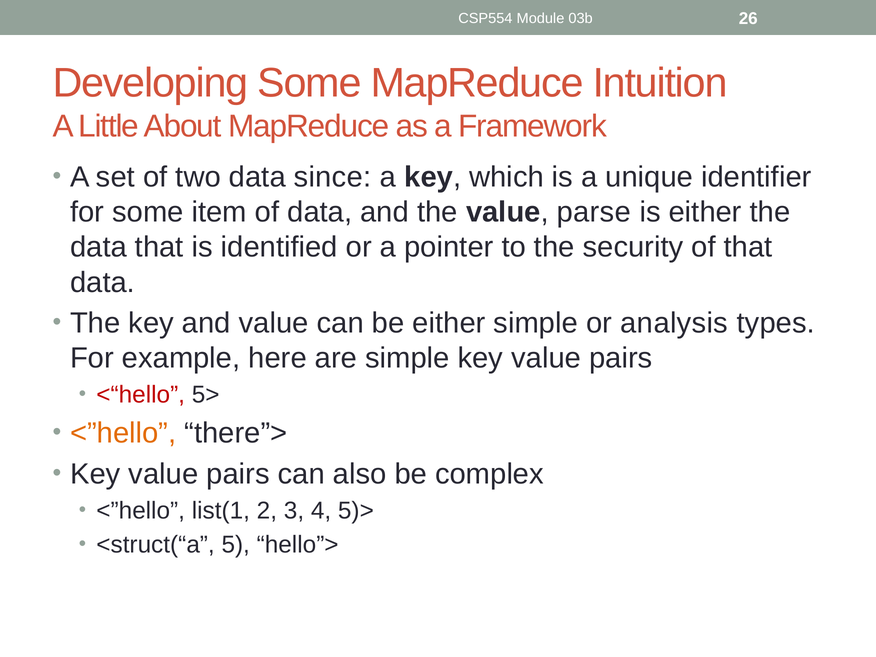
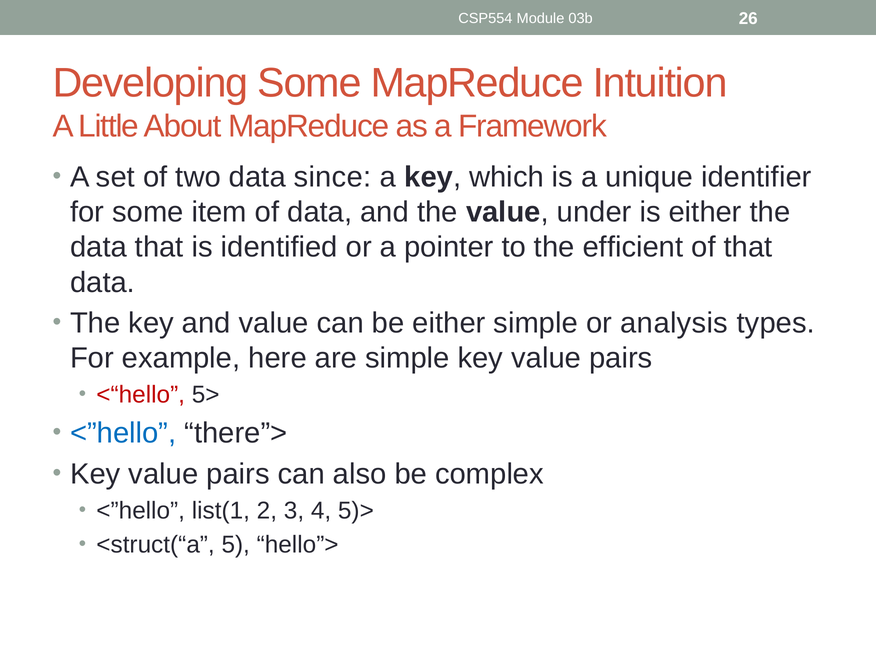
parse: parse -> under
security: security -> efficient
<”hello at (123, 433) colour: orange -> blue
